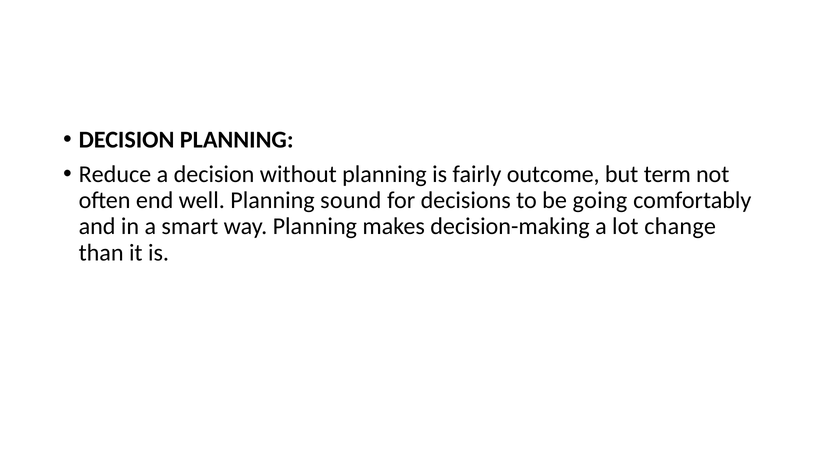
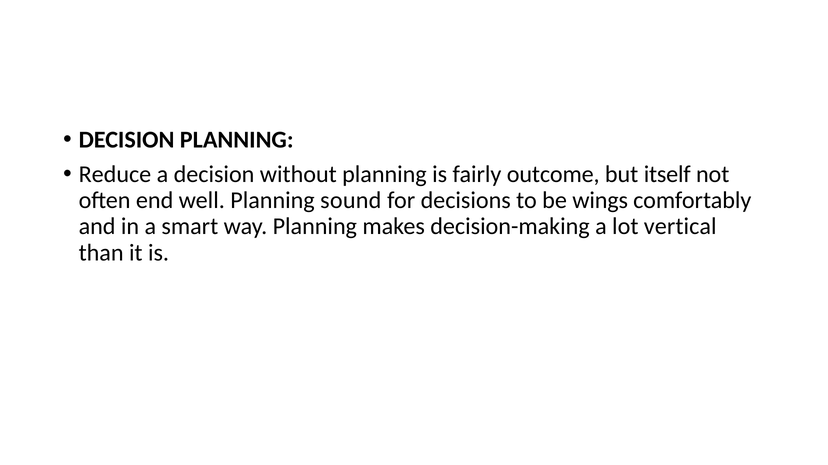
term: term -> itself
going: going -> wings
change: change -> vertical
